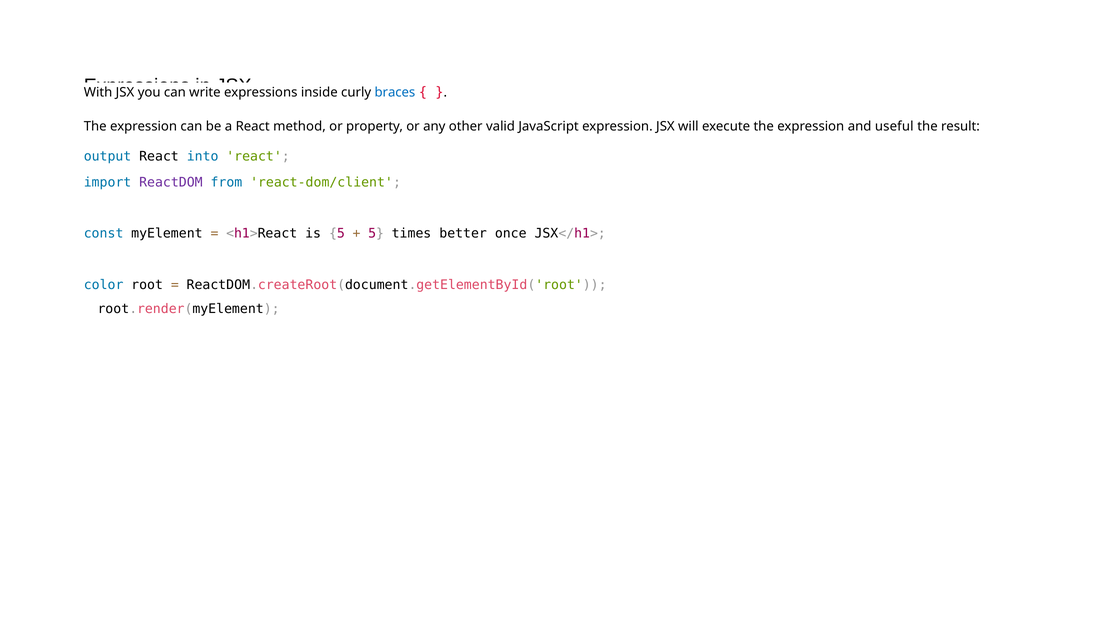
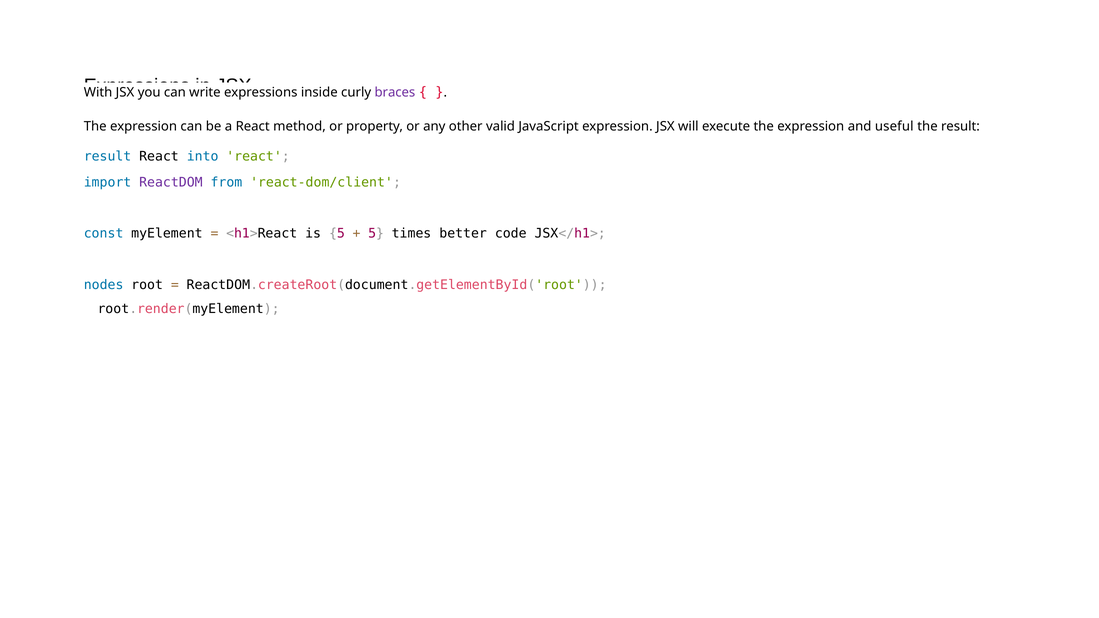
braces colour: blue -> purple
output at (108, 157): output -> result
once: once -> code
color: color -> nodes
